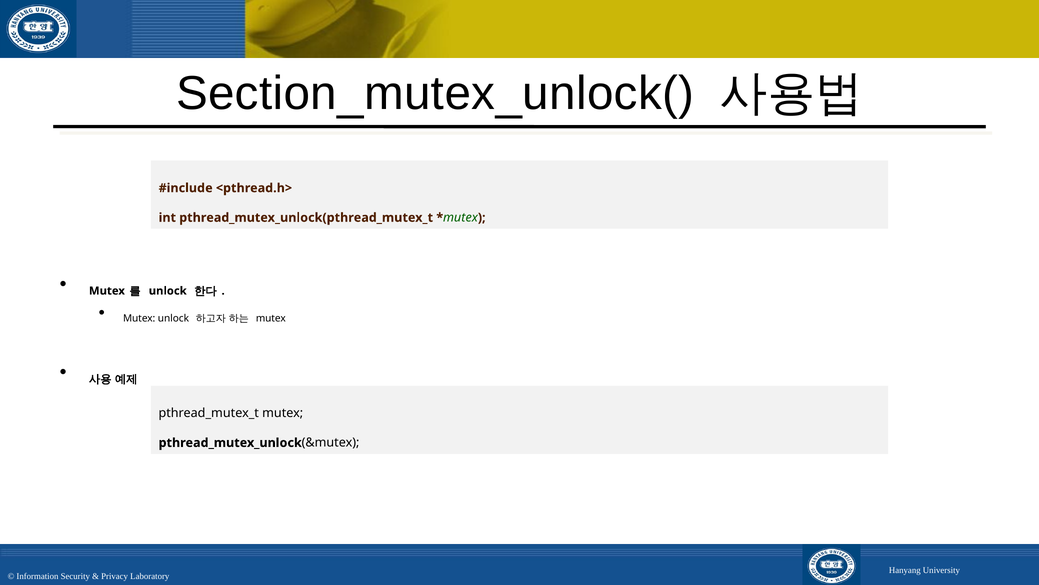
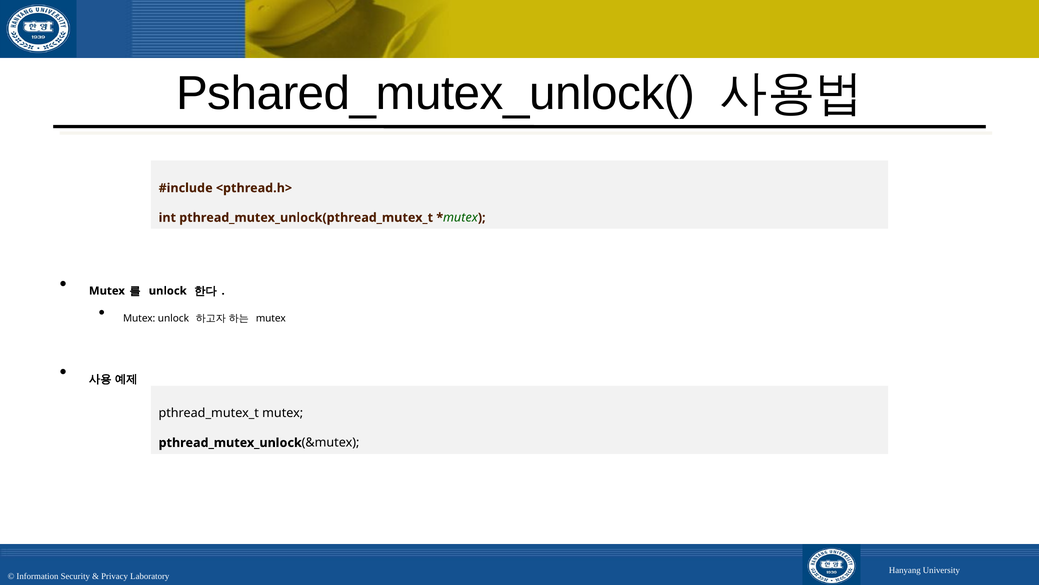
Section_mutex_unlock(: Section_mutex_unlock( -> Pshared_mutex_unlock(
